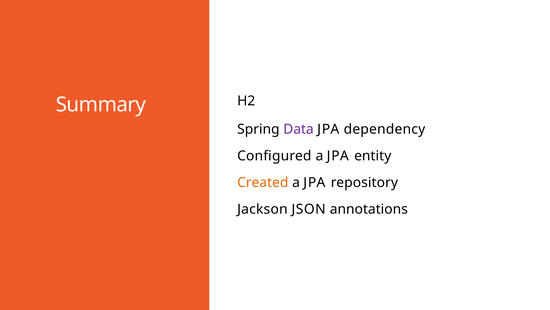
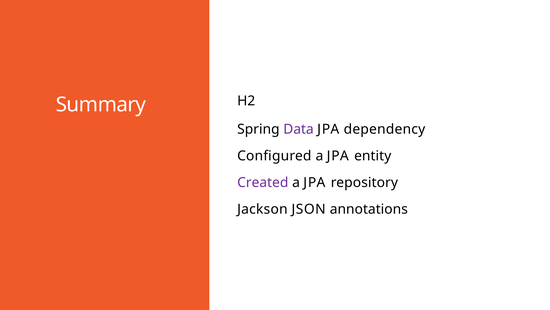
Created colour: orange -> purple
